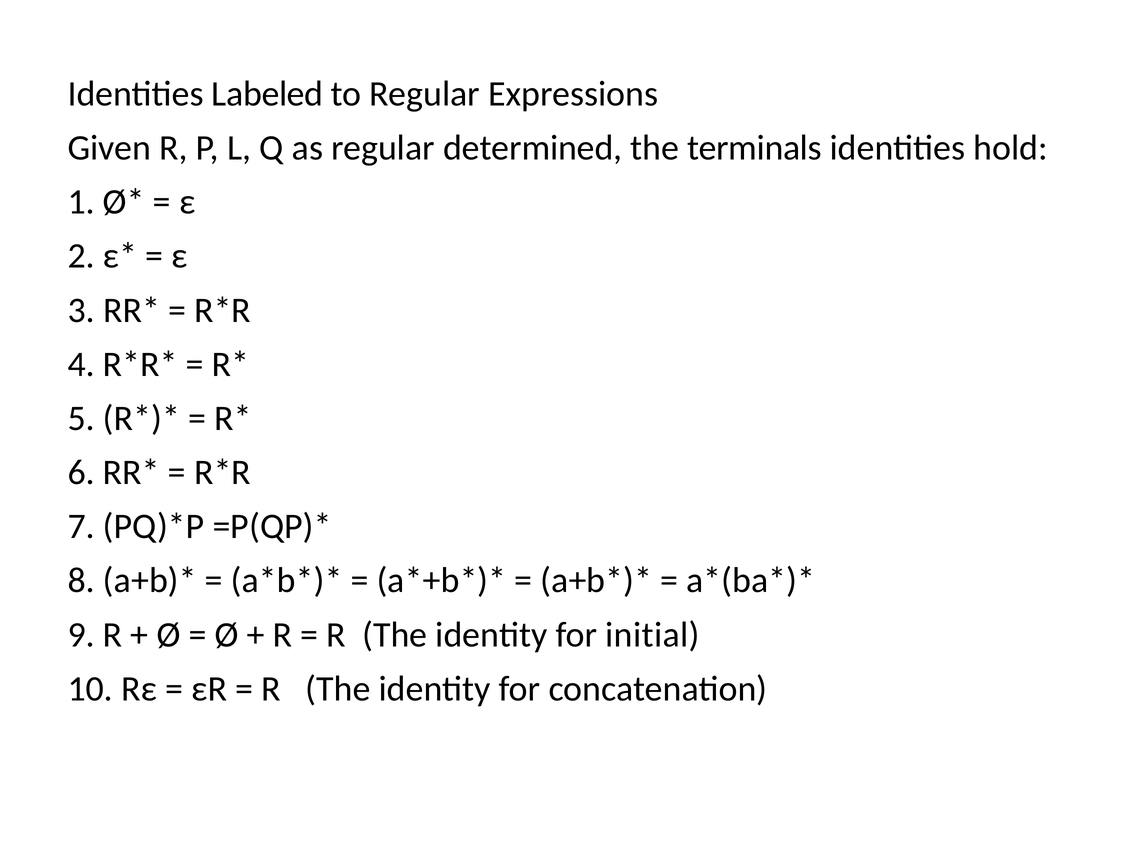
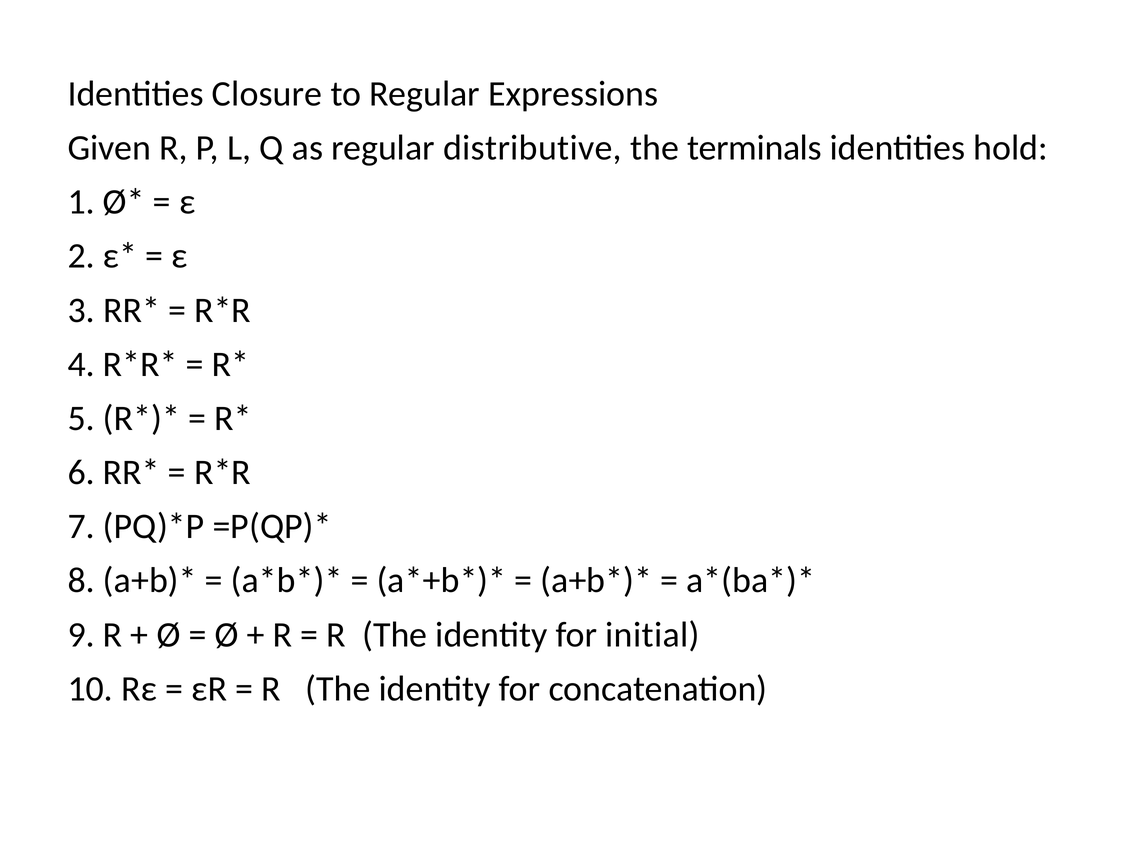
Labeled: Labeled -> Closure
determined: determined -> distributive
